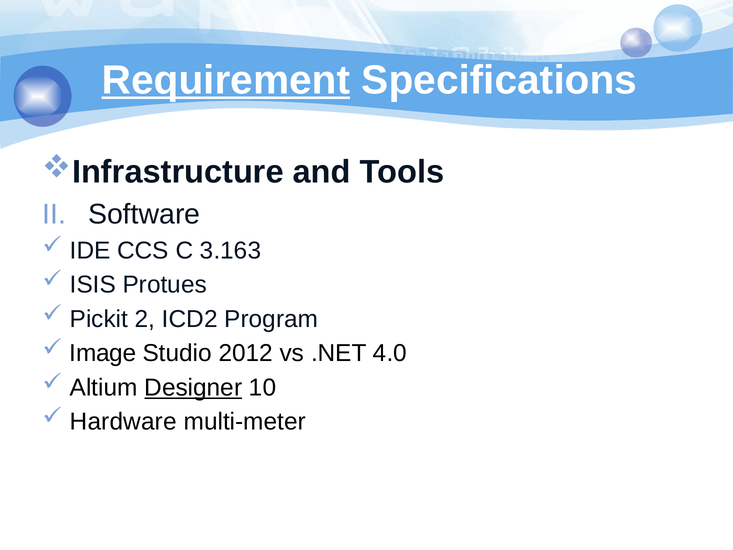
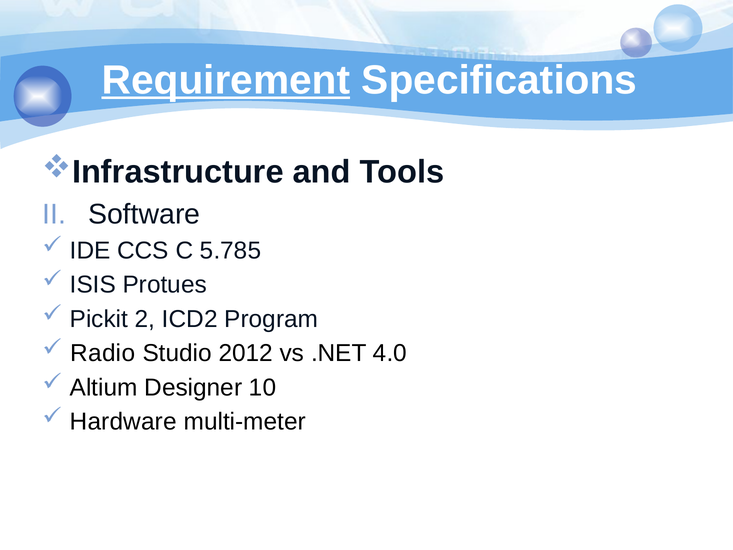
3.163: 3.163 -> 5.785
Image: Image -> Radio
Designer underline: present -> none
